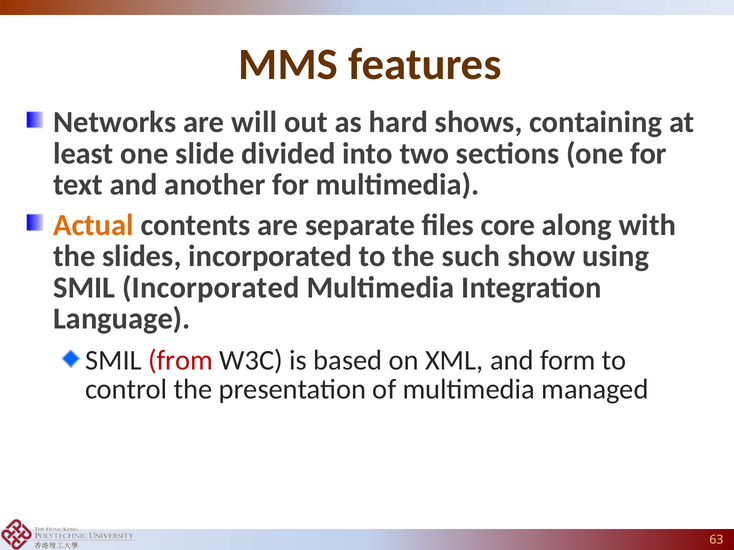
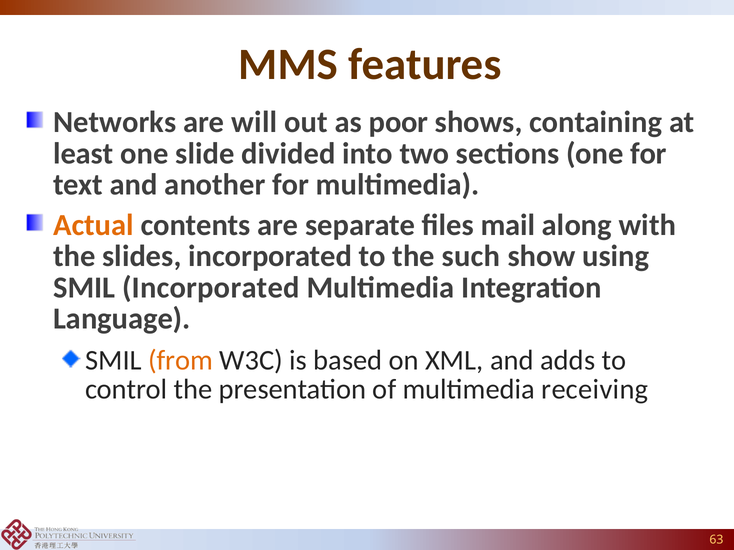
hard: hard -> poor
core: core -> mail
from colour: red -> orange
form: form -> adds
managed: managed -> receiving
